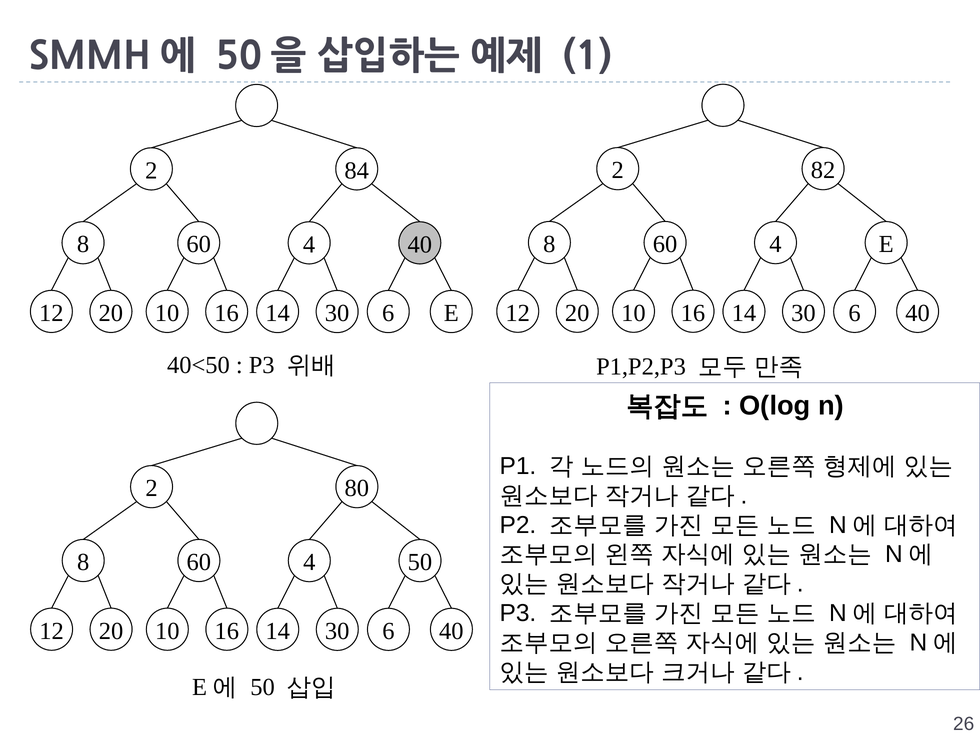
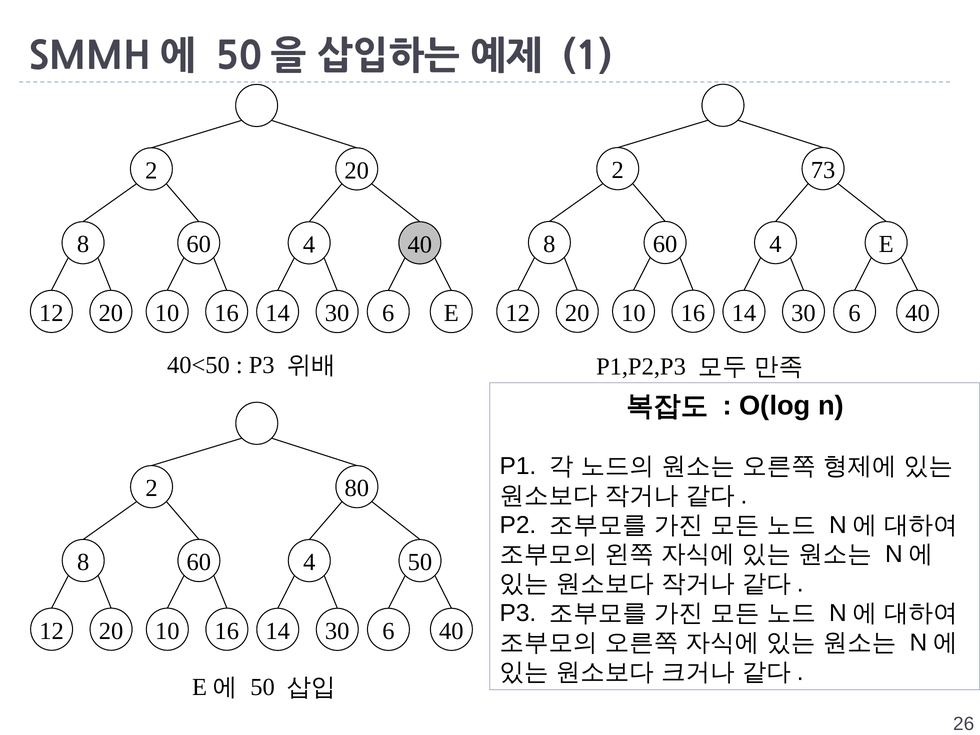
82: 82 -> 73
2 84: 84 -> 20
